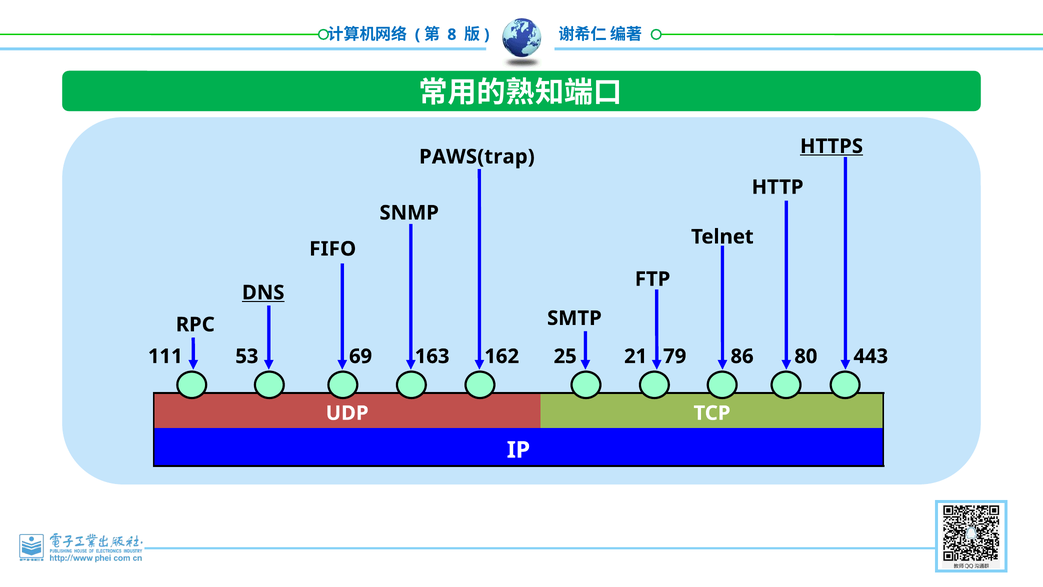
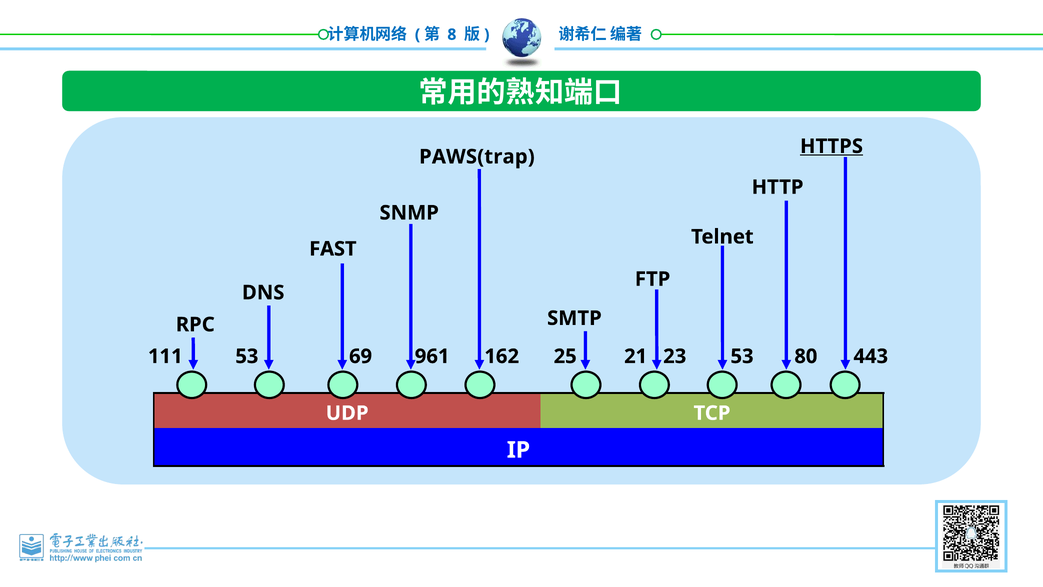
FIFO: FIFO -> FAST
DNS underline: present -> none
163: 163 -> 961
79: 79 -> 23
25 86: 86 -> 53
